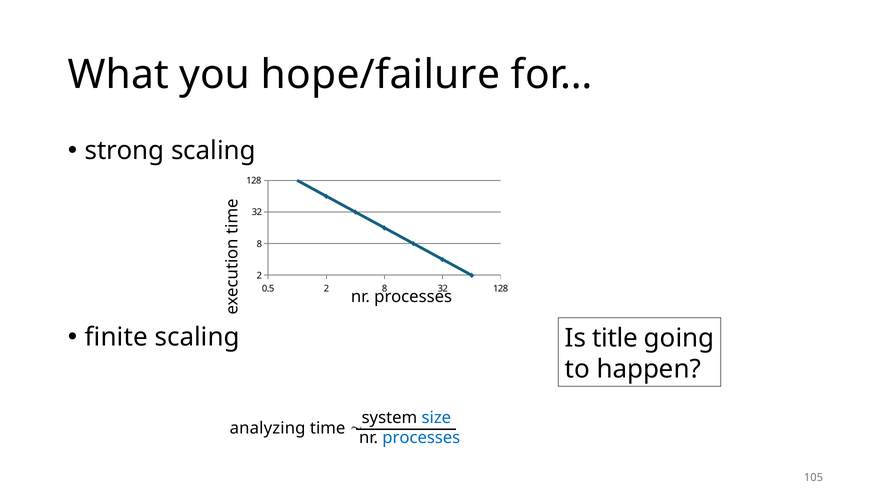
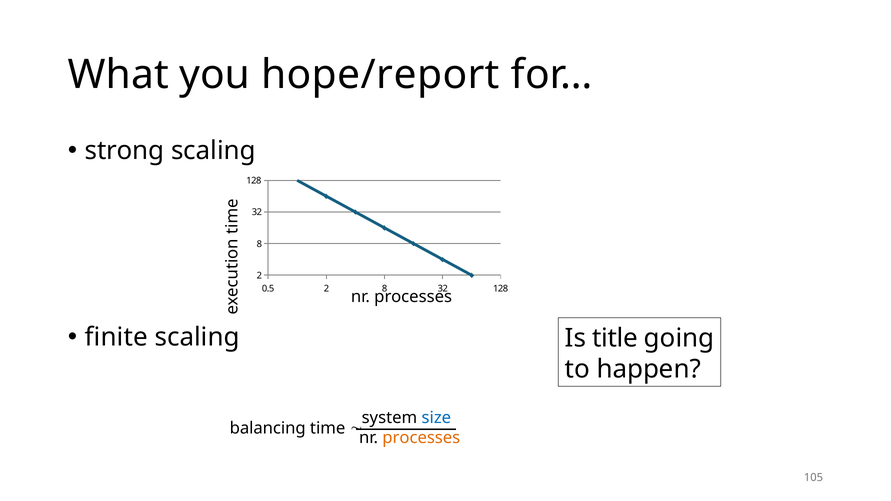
hope/failure: hope/failure -> hope/report
analyzing: analyzing -> balancing
processes at (421, 438) colour: blue -> orange
